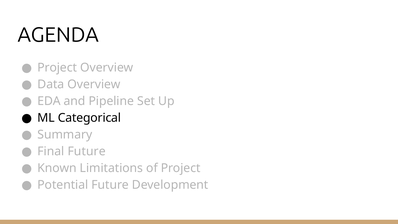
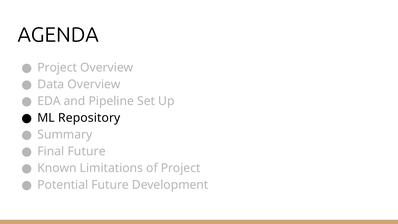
Categorical: Categorical -> Repository
